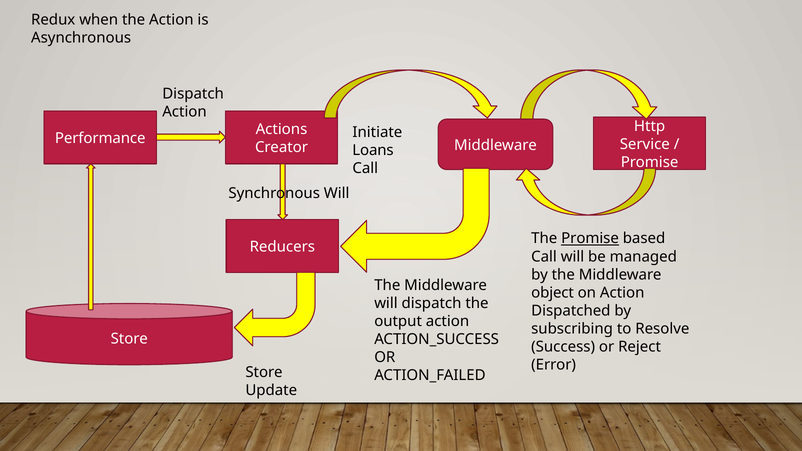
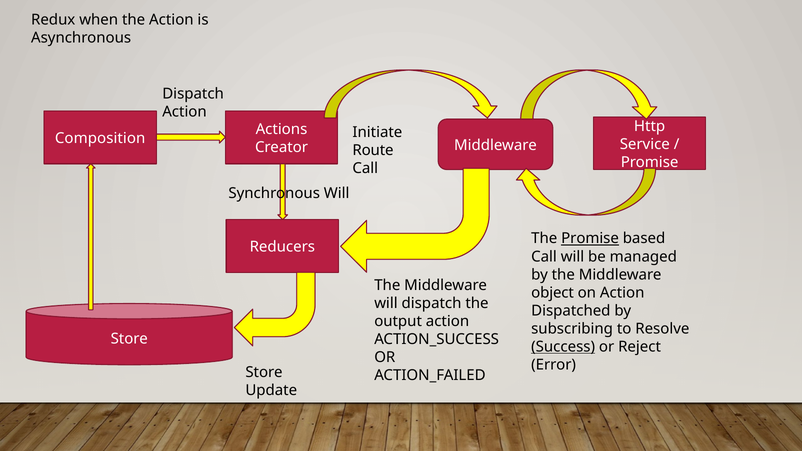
Performance: Performance -> Composition
Loans: Loans -> Route
Success underline: none -> present
